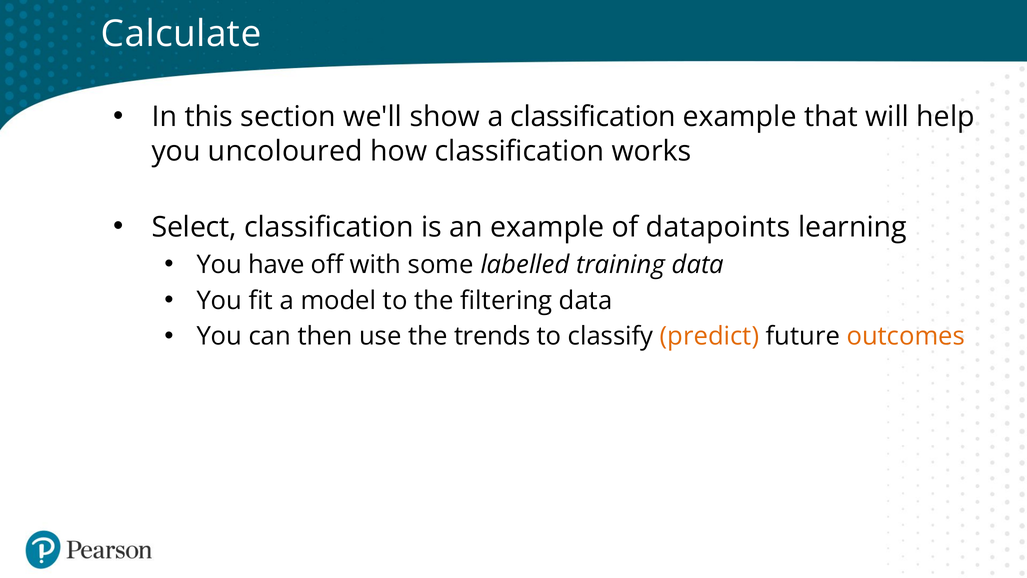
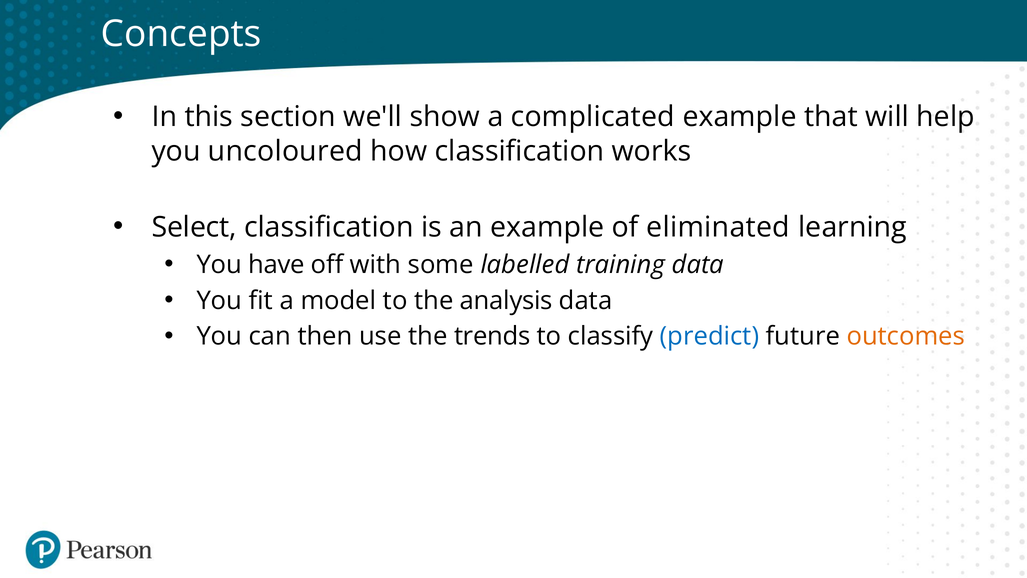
Calculate: Calculate -> Concepts
a classification: classification -> complicated
datapoints: datapoints -> eliminated
filtering: filtering -> analysis
predict colour: orange -> blue
